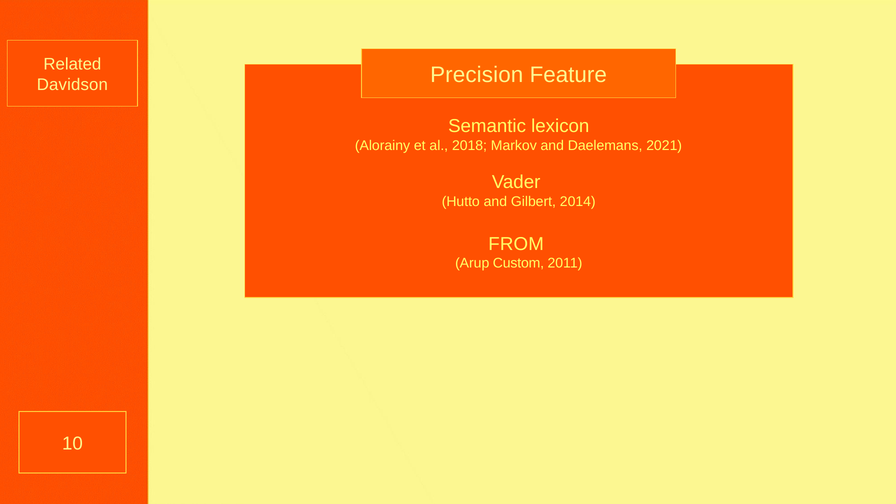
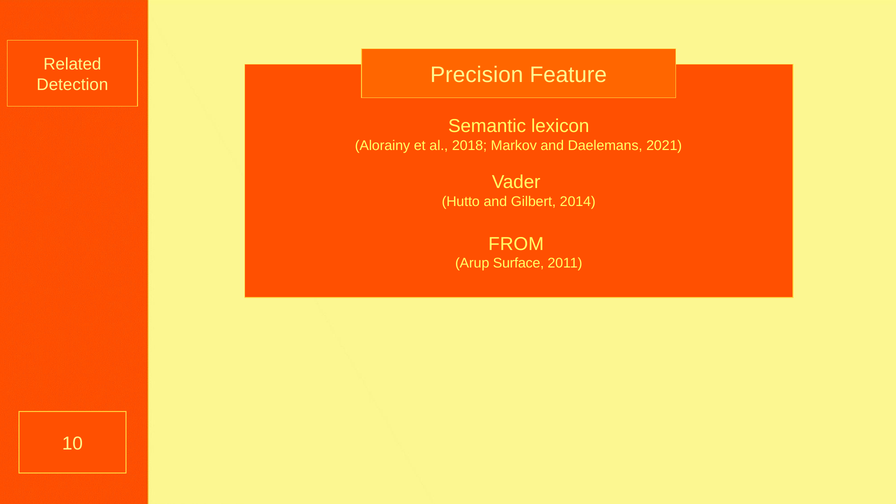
Davidson: Davidson -> Detection
Custom: Custom -> Surface
